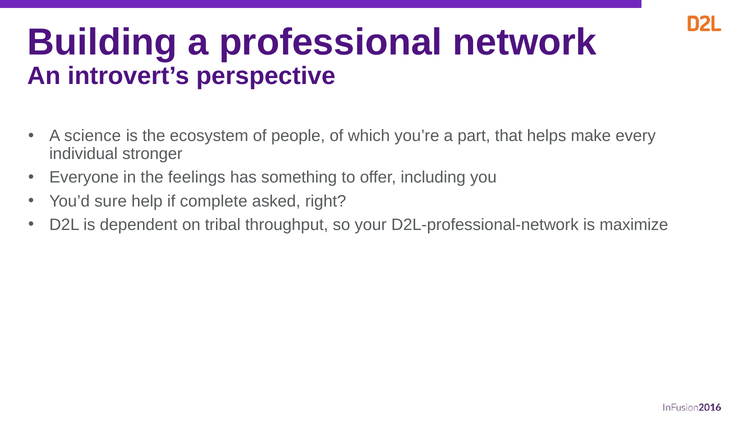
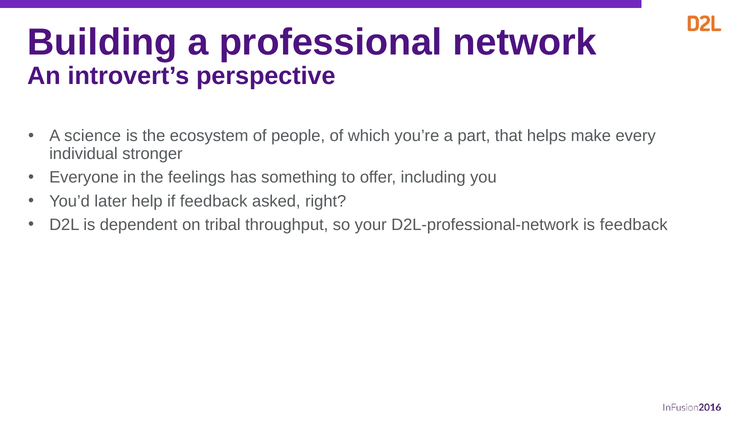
sure: sure -> later
if complete: complete -> feedback
is maximize: maximize -> feedback
